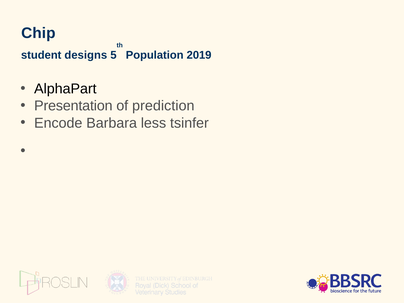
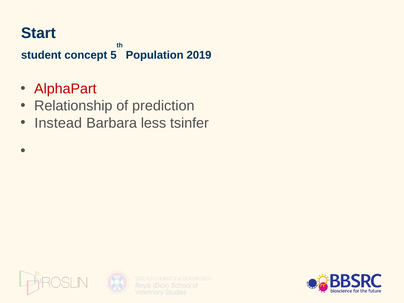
Chip: Chip -> Start
designs: designs -> concept
AlphaPart colour: black -> red
Presentation: Presentation -> Relationship
Encode: Encode -> Instead
